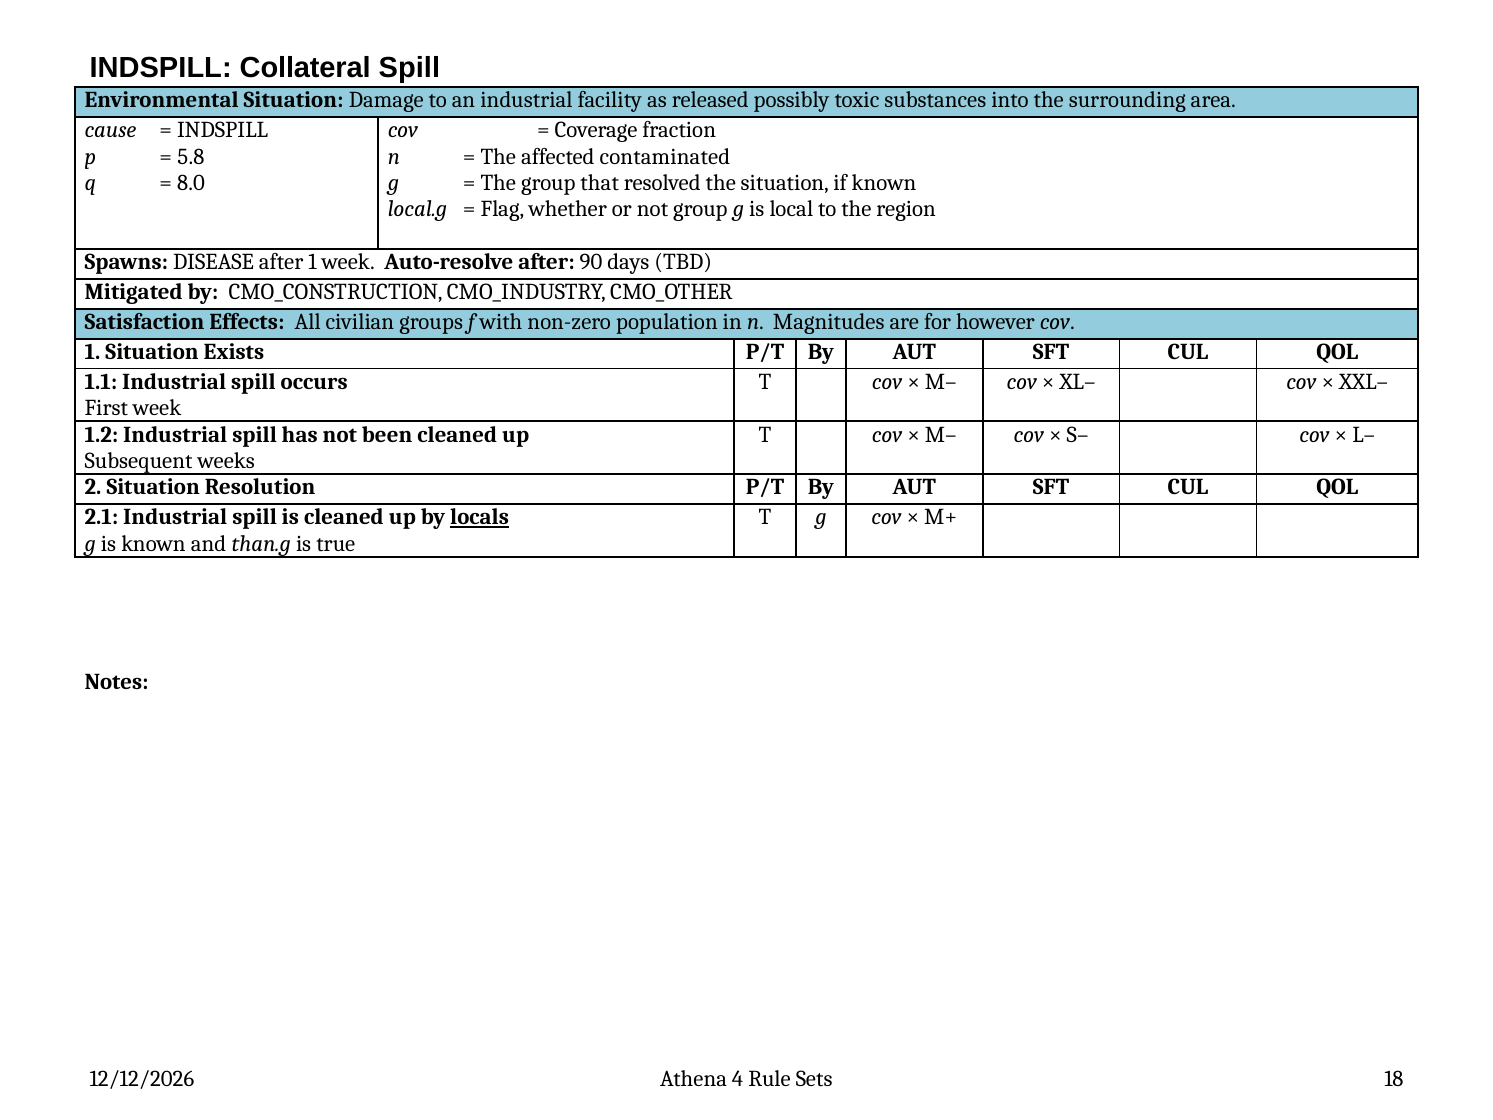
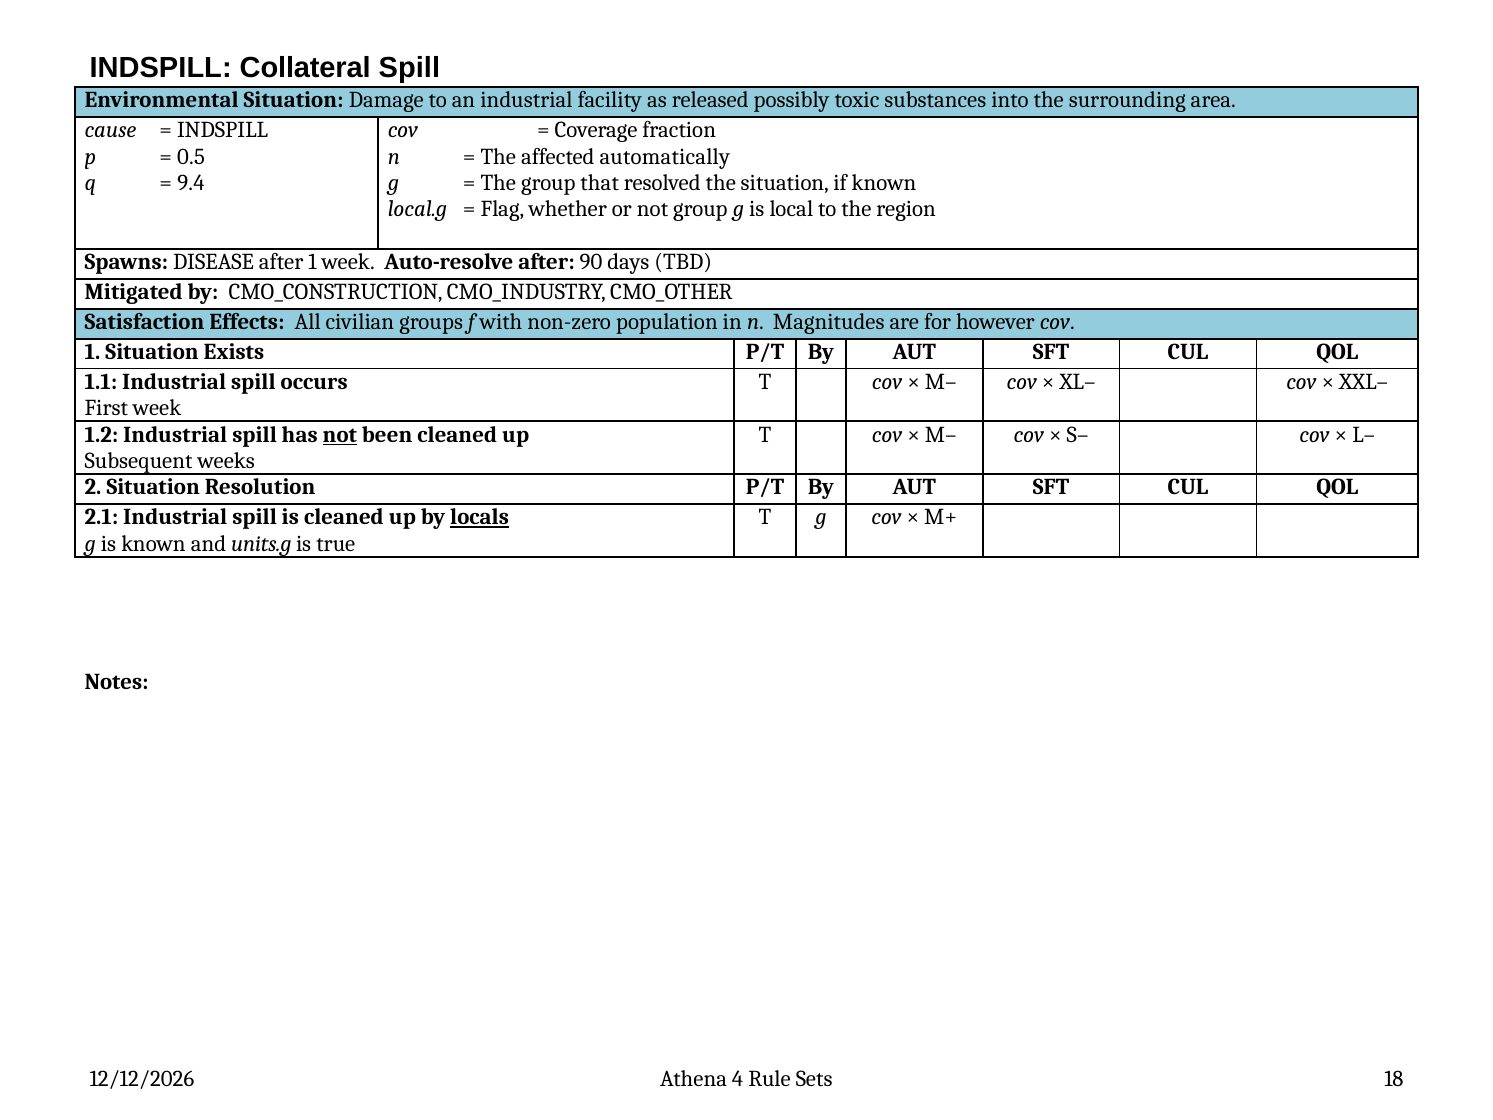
5.8: 5.8 -> 0.5
contaminated: contaminated -> automatically
8.0: 8.0 -> 9.4
not at (340, 434) underline: none -> present
than.g: than.g -> units.g
